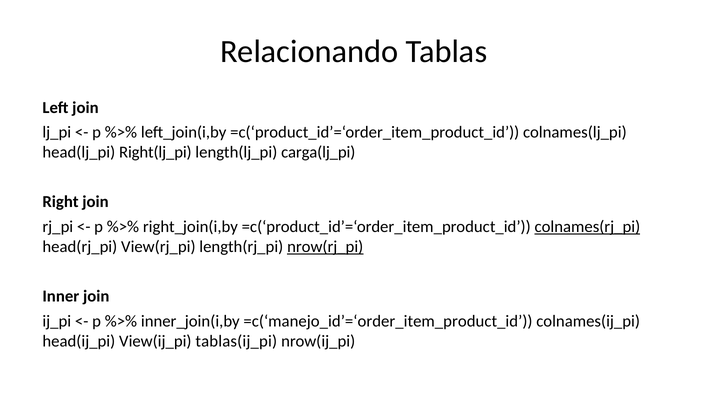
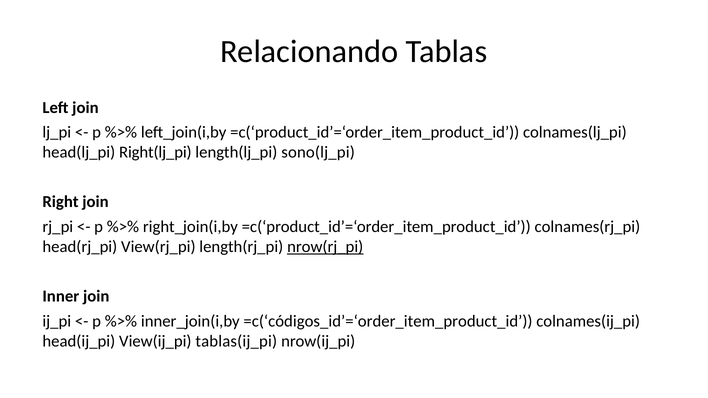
carga(lj_pi: carga(lj_pi -> sono(lj_pi
colnames(rj_pi underline: present -> none
=c(‘manejo_id’=‘order_item_product_id: =c(‘manejo_id’=‘order_item_product_id -> =c(‘códigos_id’=‘order_item_product_id
